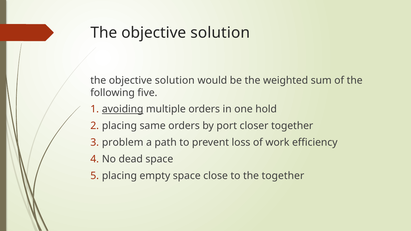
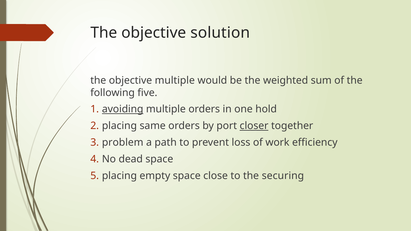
solution at (175, 80): solution -> multiple
closer underline: none -> present
the together: together -> securing
